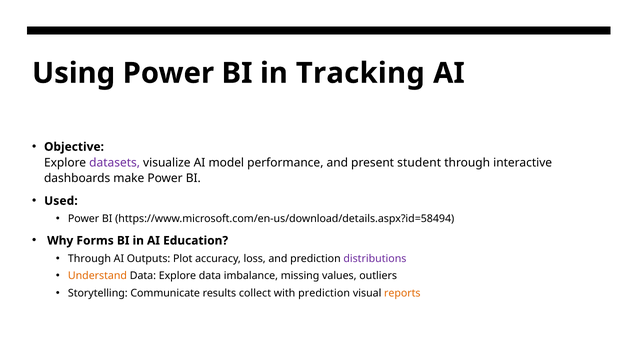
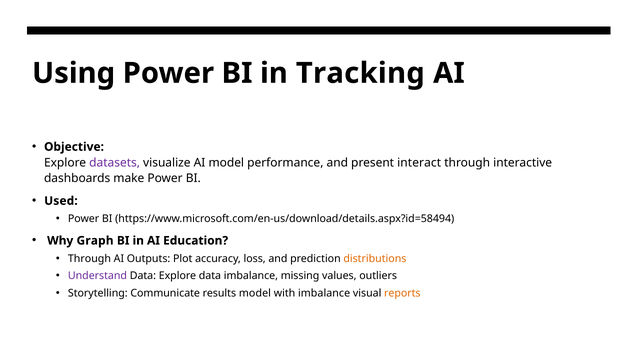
student: student -> interact
Forms: Forms -> Graph
distributions colour: purple -> orange
Understand colour: orange -> purple
results collect: collect -> model
with prediction: prediction -> imbalance
